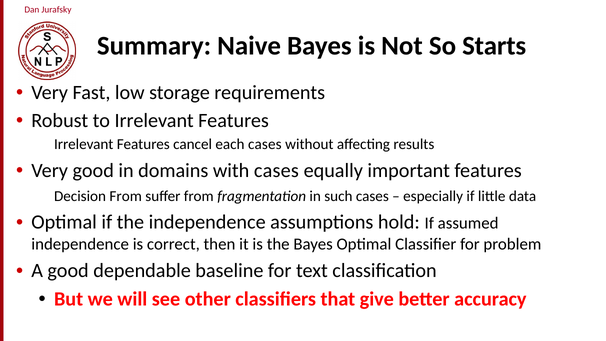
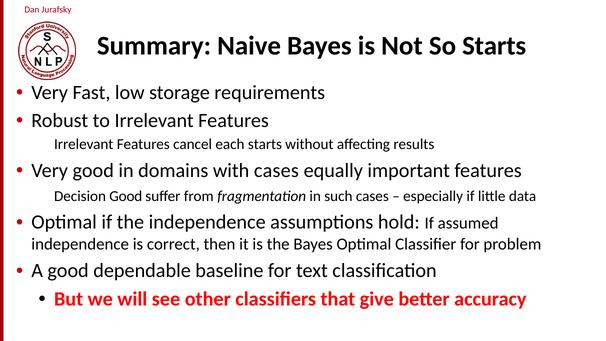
each cases: cases -> starts
Decision From: From -> Good
